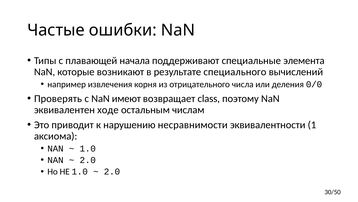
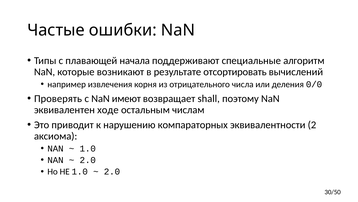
элемента: элемента -> алгоритм
специального: специального -> отсортировать
class: class -> shall
несравнимости: несравнимости -> компараторных
1: 1 -> 2
